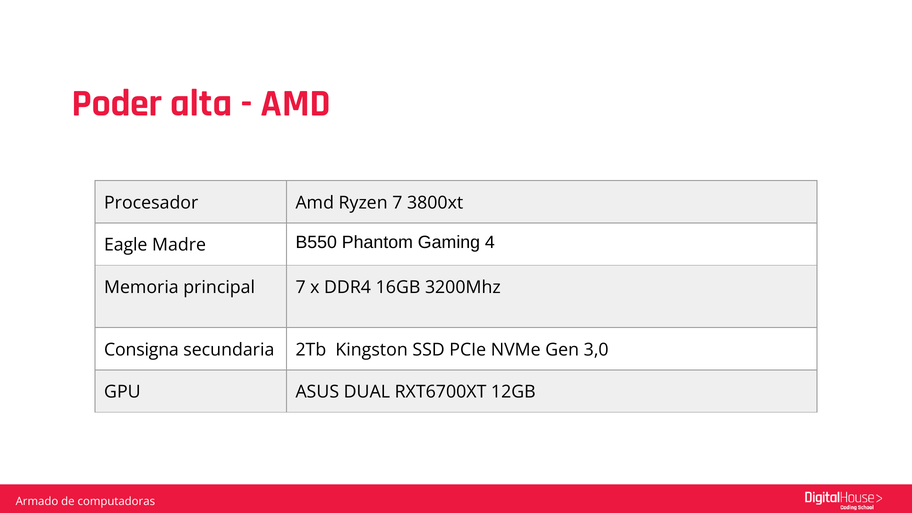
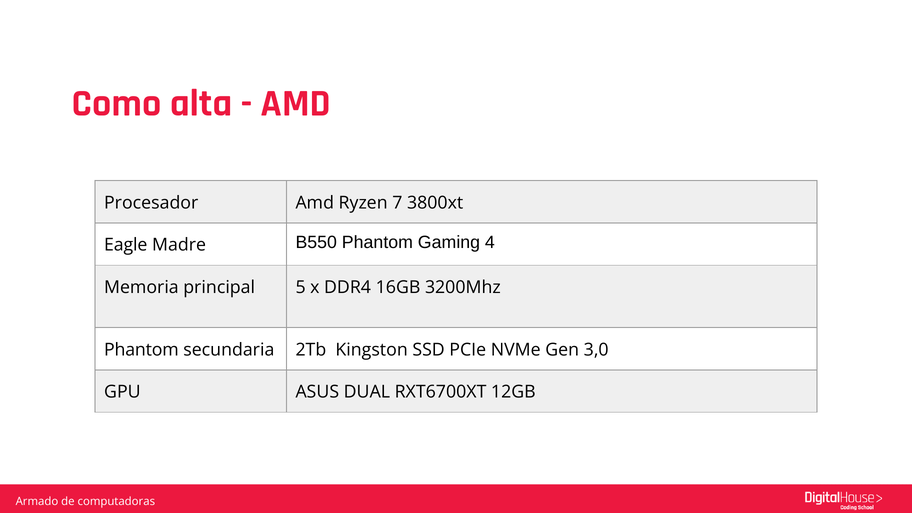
Poder: Poder -> Como
principal 7: 7 -> 5
Consigna at (141, 350): Consigna -> Phantom
